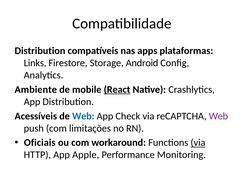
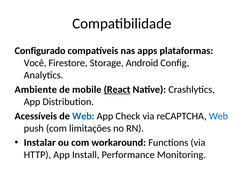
Distribution at (40, 51): Distribution -> Configurado
Links: Links -> Você
Web at (218, 116) colour: purple -> blue
Oficiais: Oficiais -> Instalar
via at (198, 143) underline: present -> none
Apple: Apple -> Install
